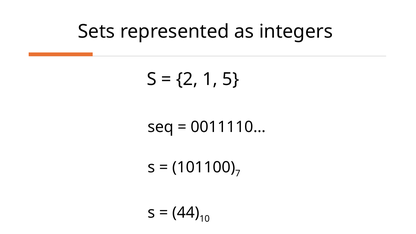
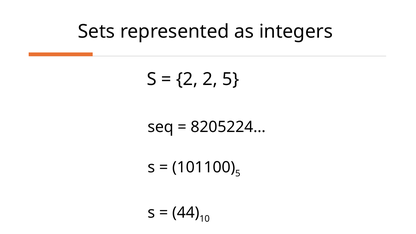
2 1: 1 -> 2
0011110…: 0011110… -> 8205224…
7 at (238, 173): 7 -> 5
